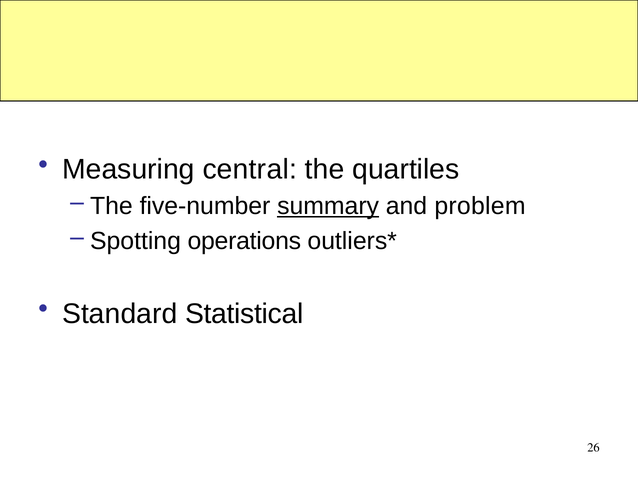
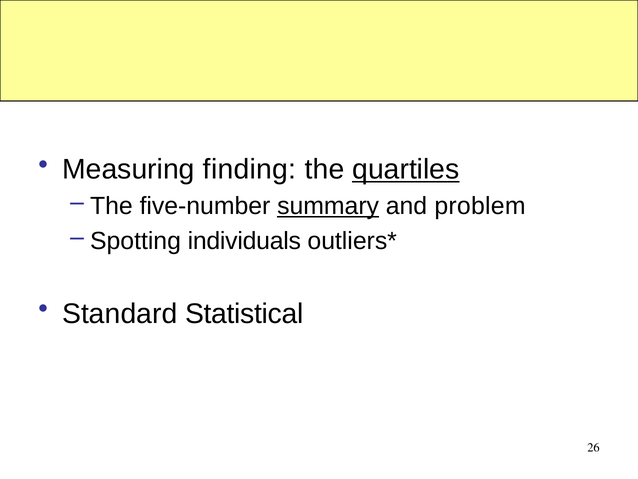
central: central -> finding
quartiles underline: none -> present
operations: operations -> individuals
